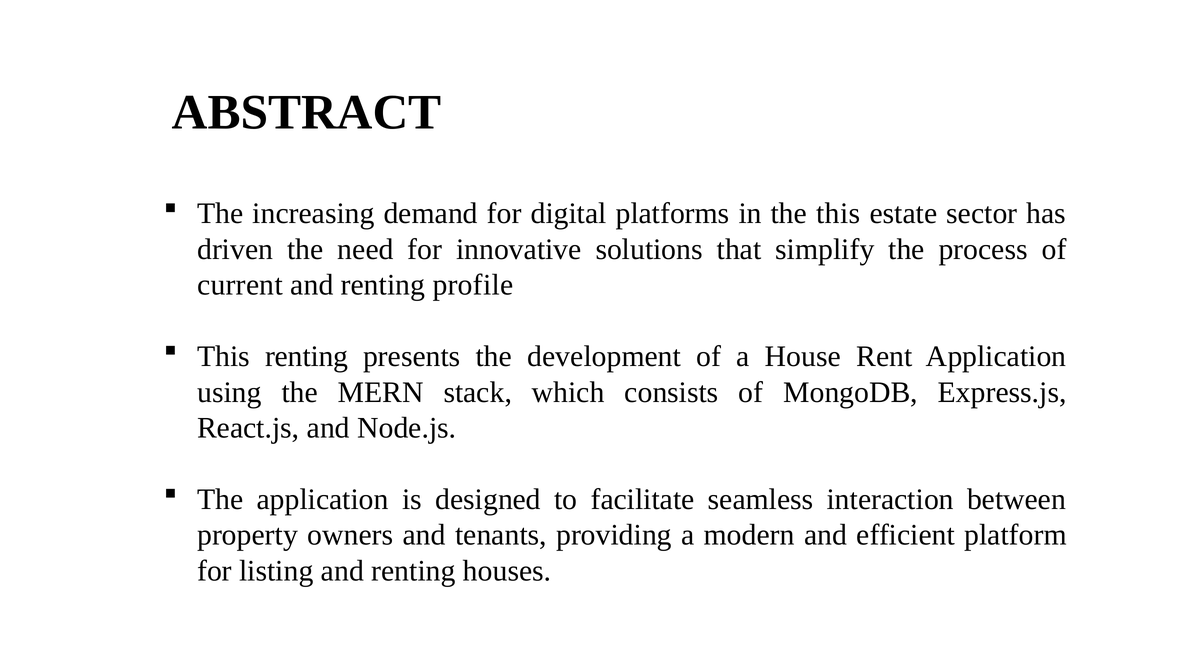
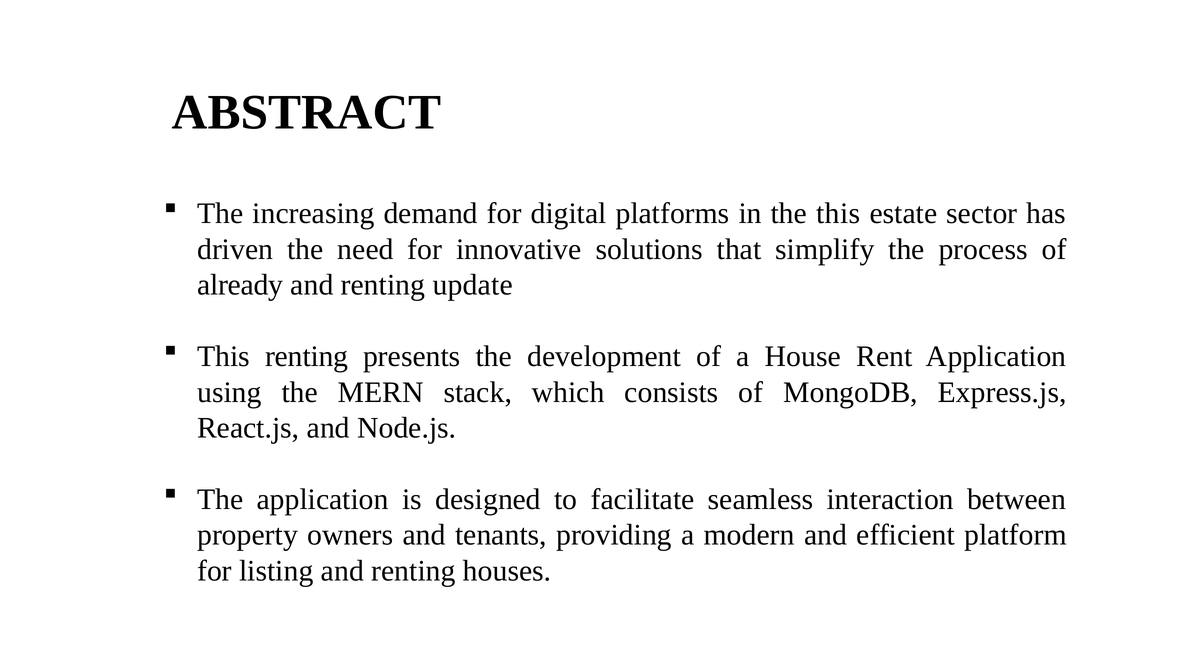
current: current -> already
profile: profile -> update
